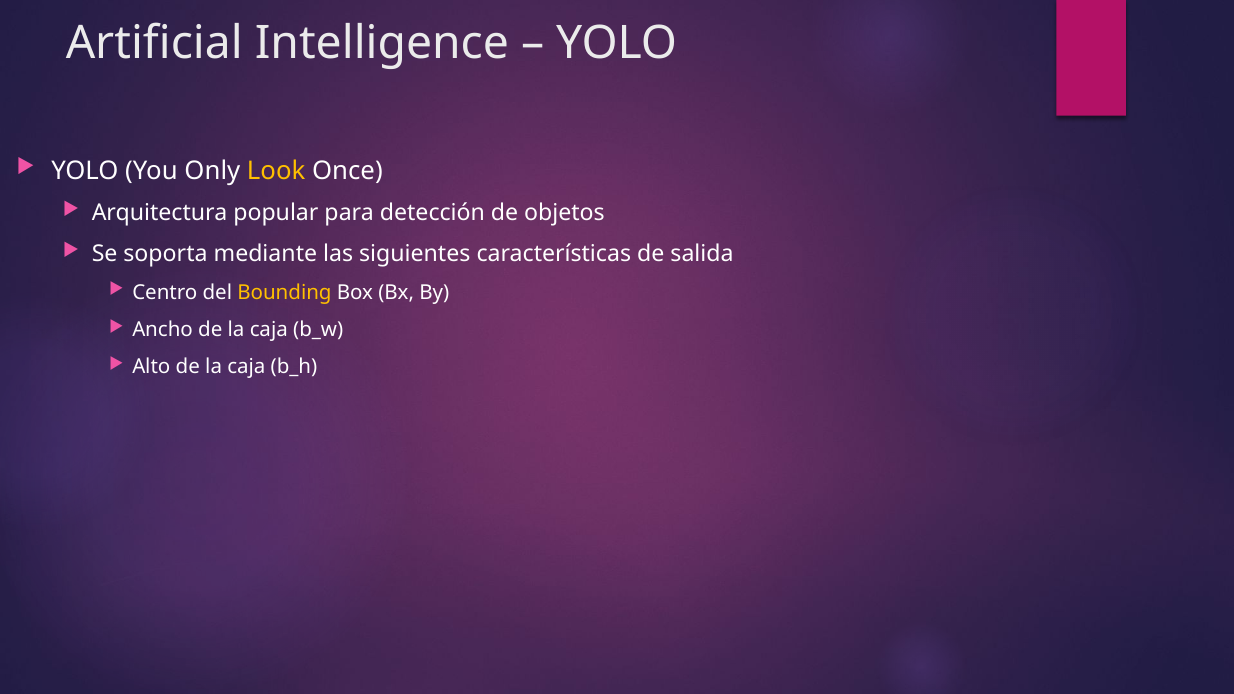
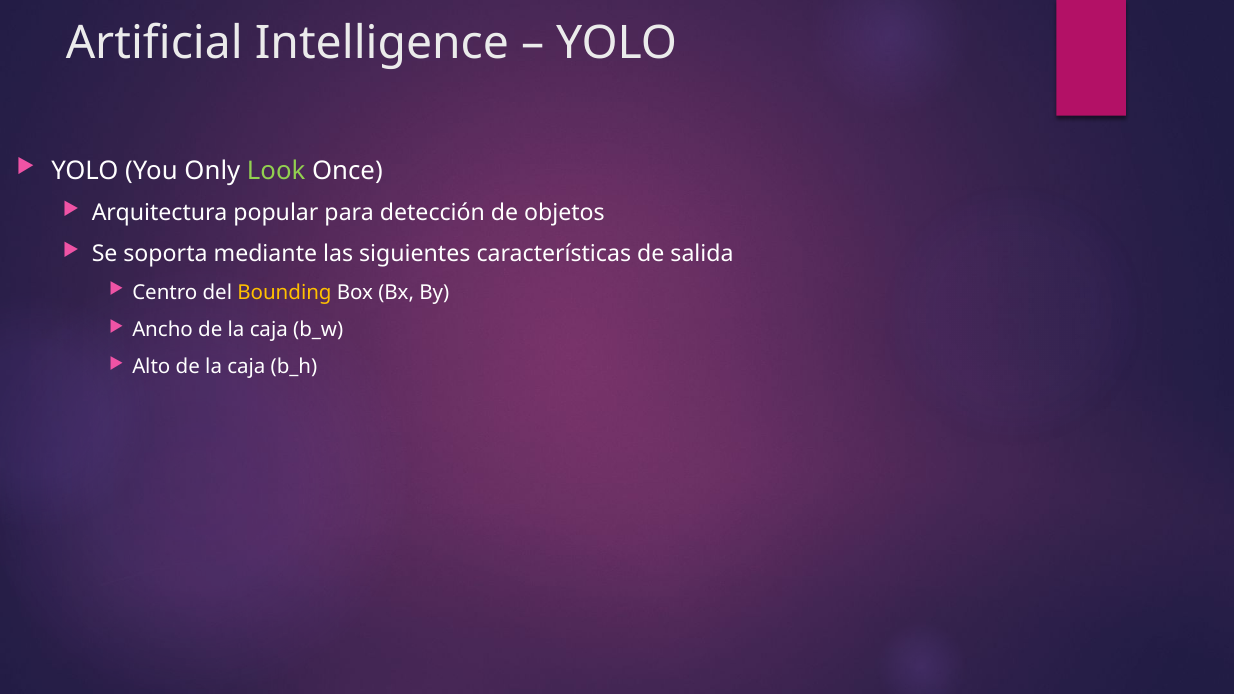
Look colour: yellow -> light green
